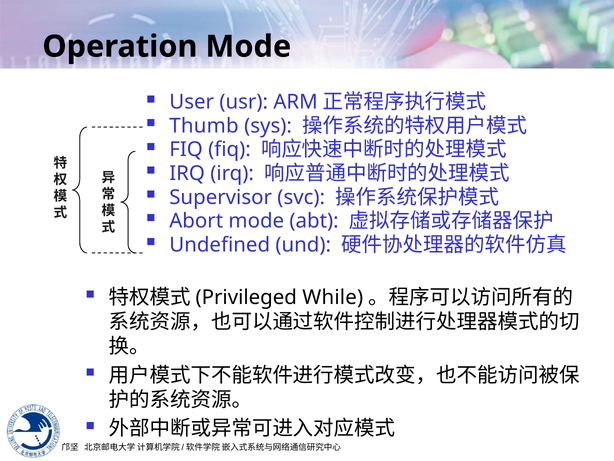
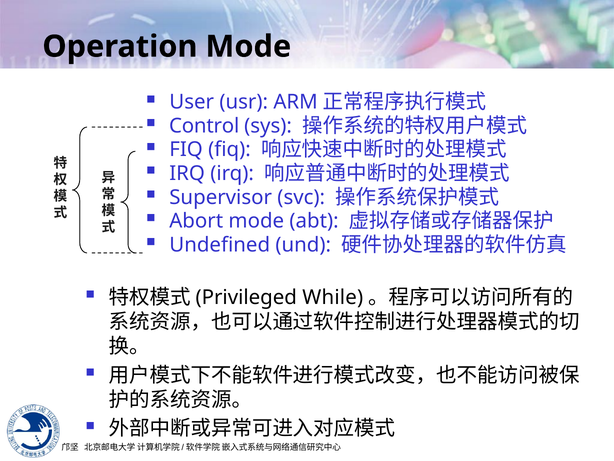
Thumb: Thumb -> Control
